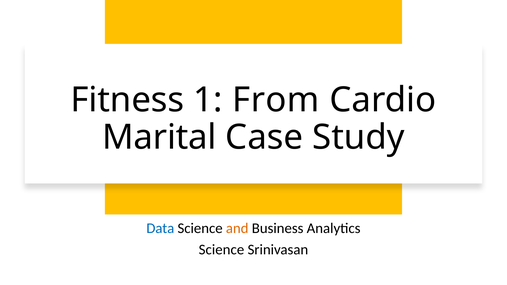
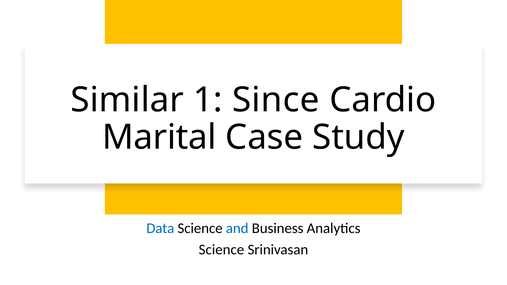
Fitness: Fitness -> Similar
From: From -> Since
and colour: orange -> blue
